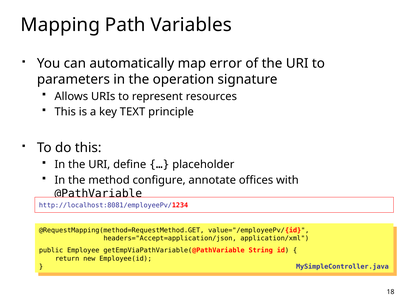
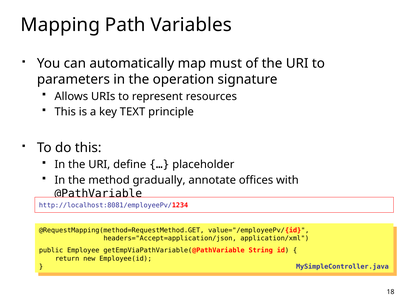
error: error -> must
configure: configure -> gradually
